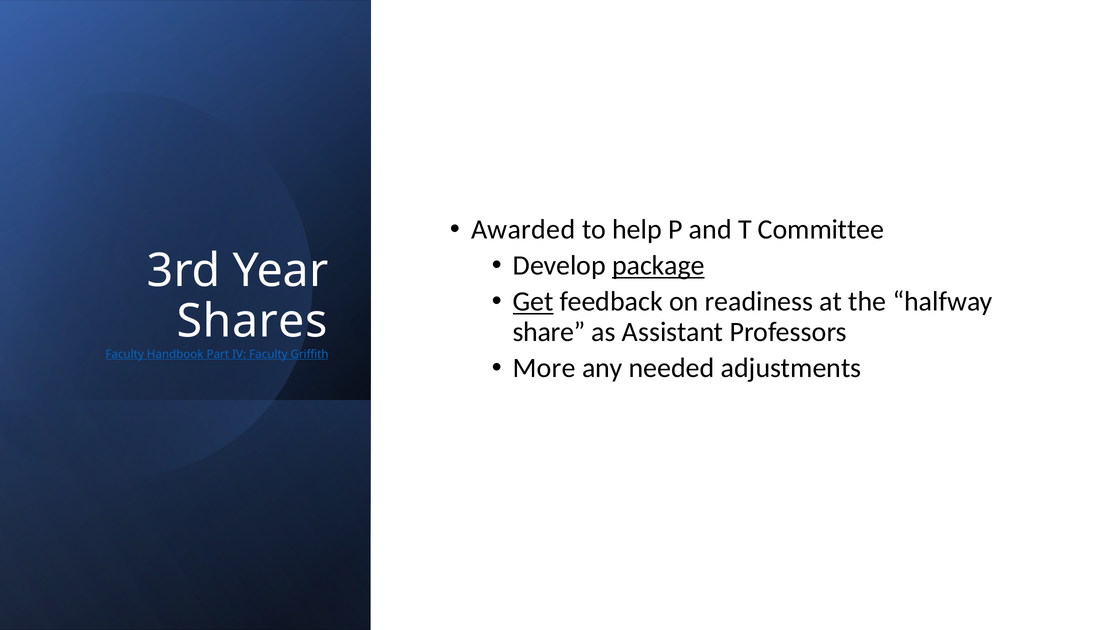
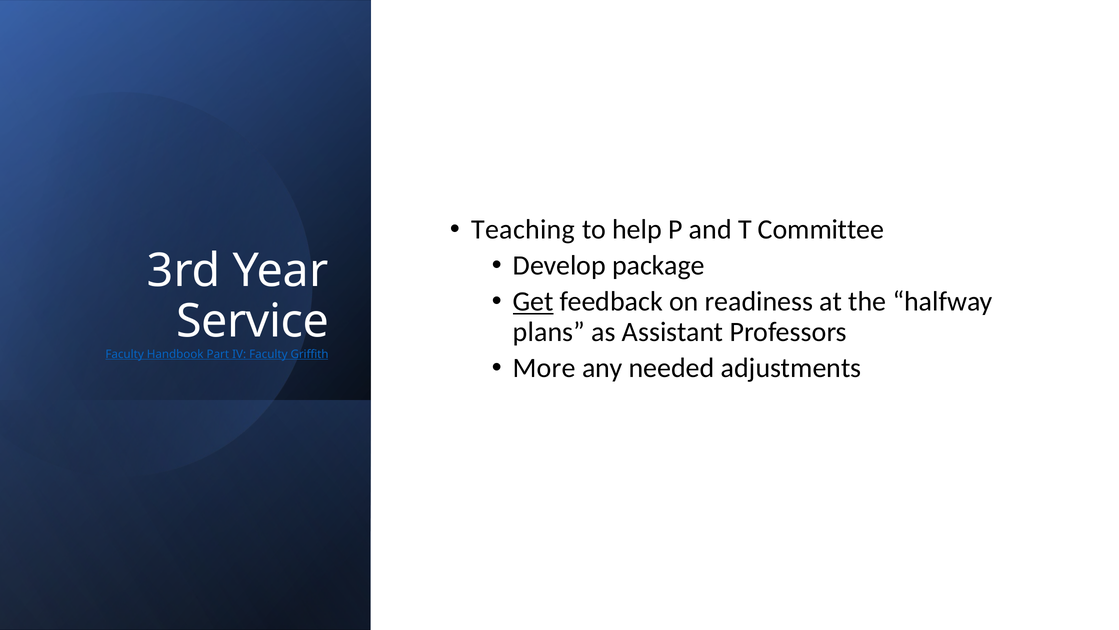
Awarded: Awarded -> Teaching
package underline: present -> none
Shares: Shares -> Service
share: share -> plans
